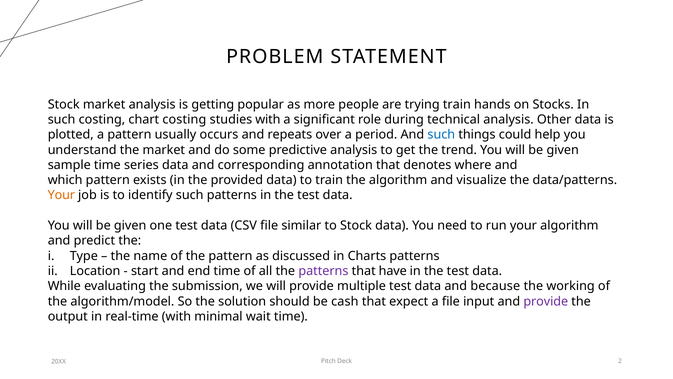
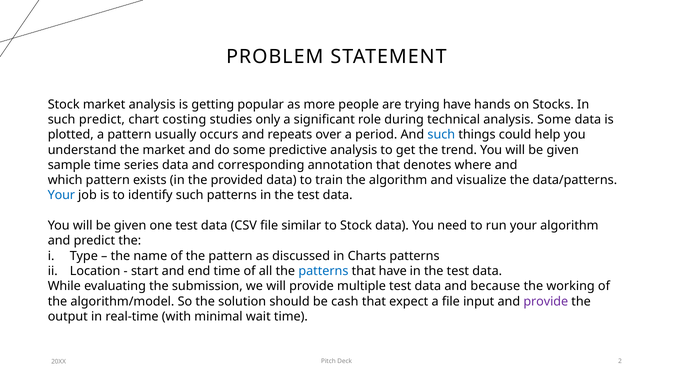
trying train: train -> have
such costing: costing -> predict
studies with: with -> only
analysis Other: Other -> Some
Your at (61, 195) colour: orange -> blue
patterns at (323, 271) colour: purple -> blue
